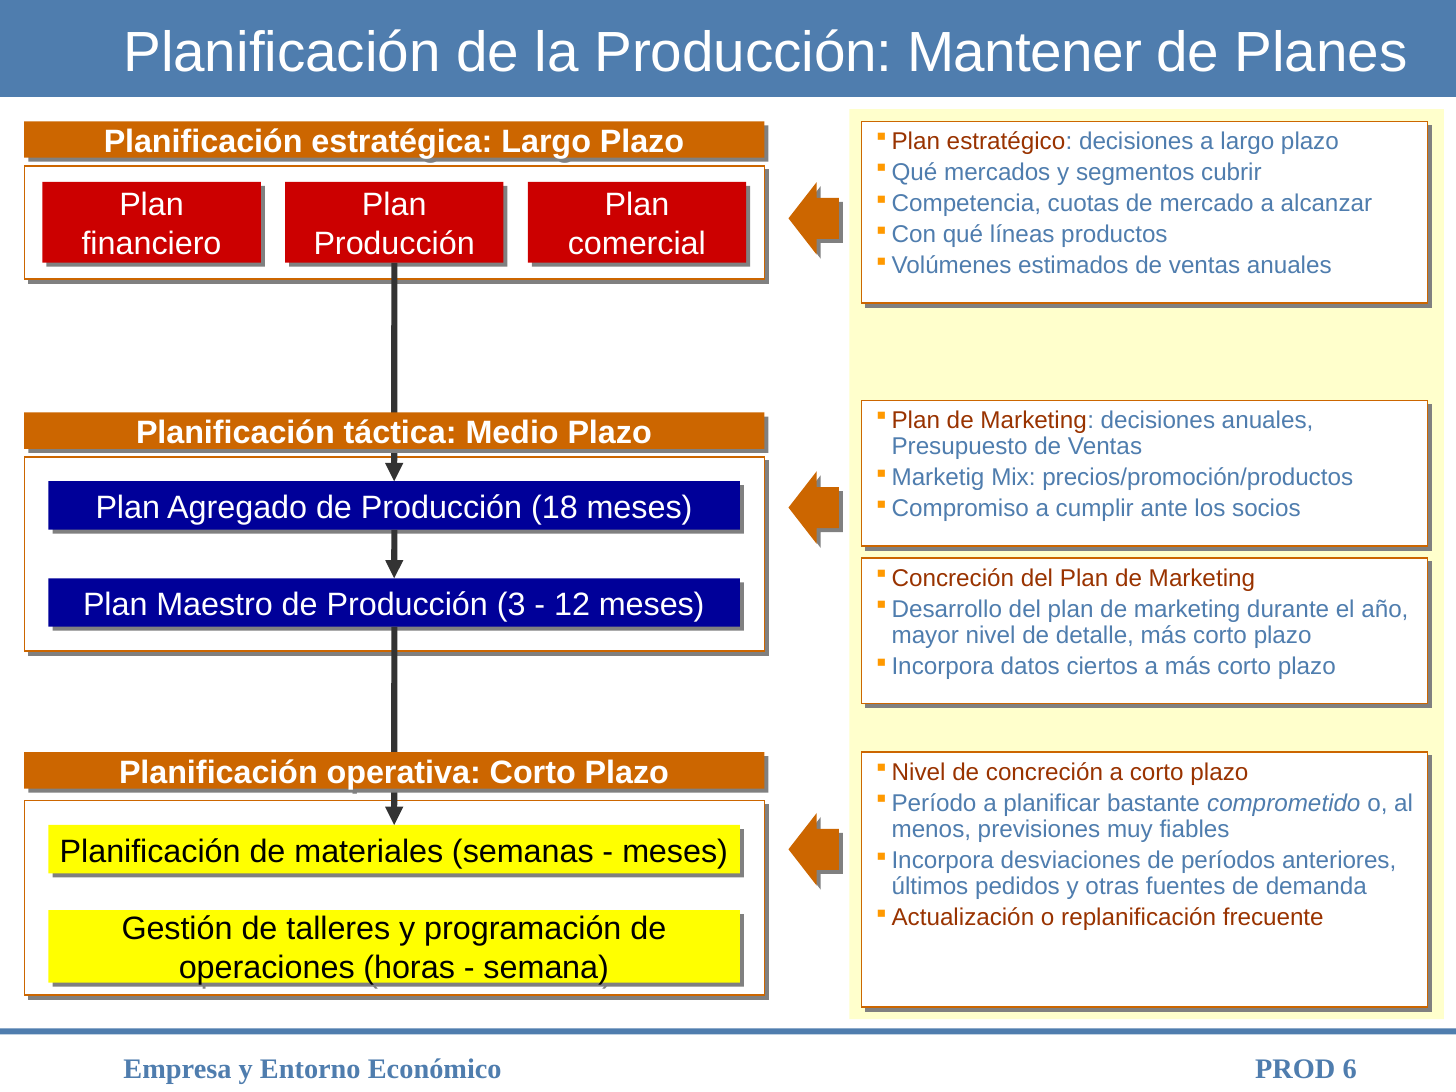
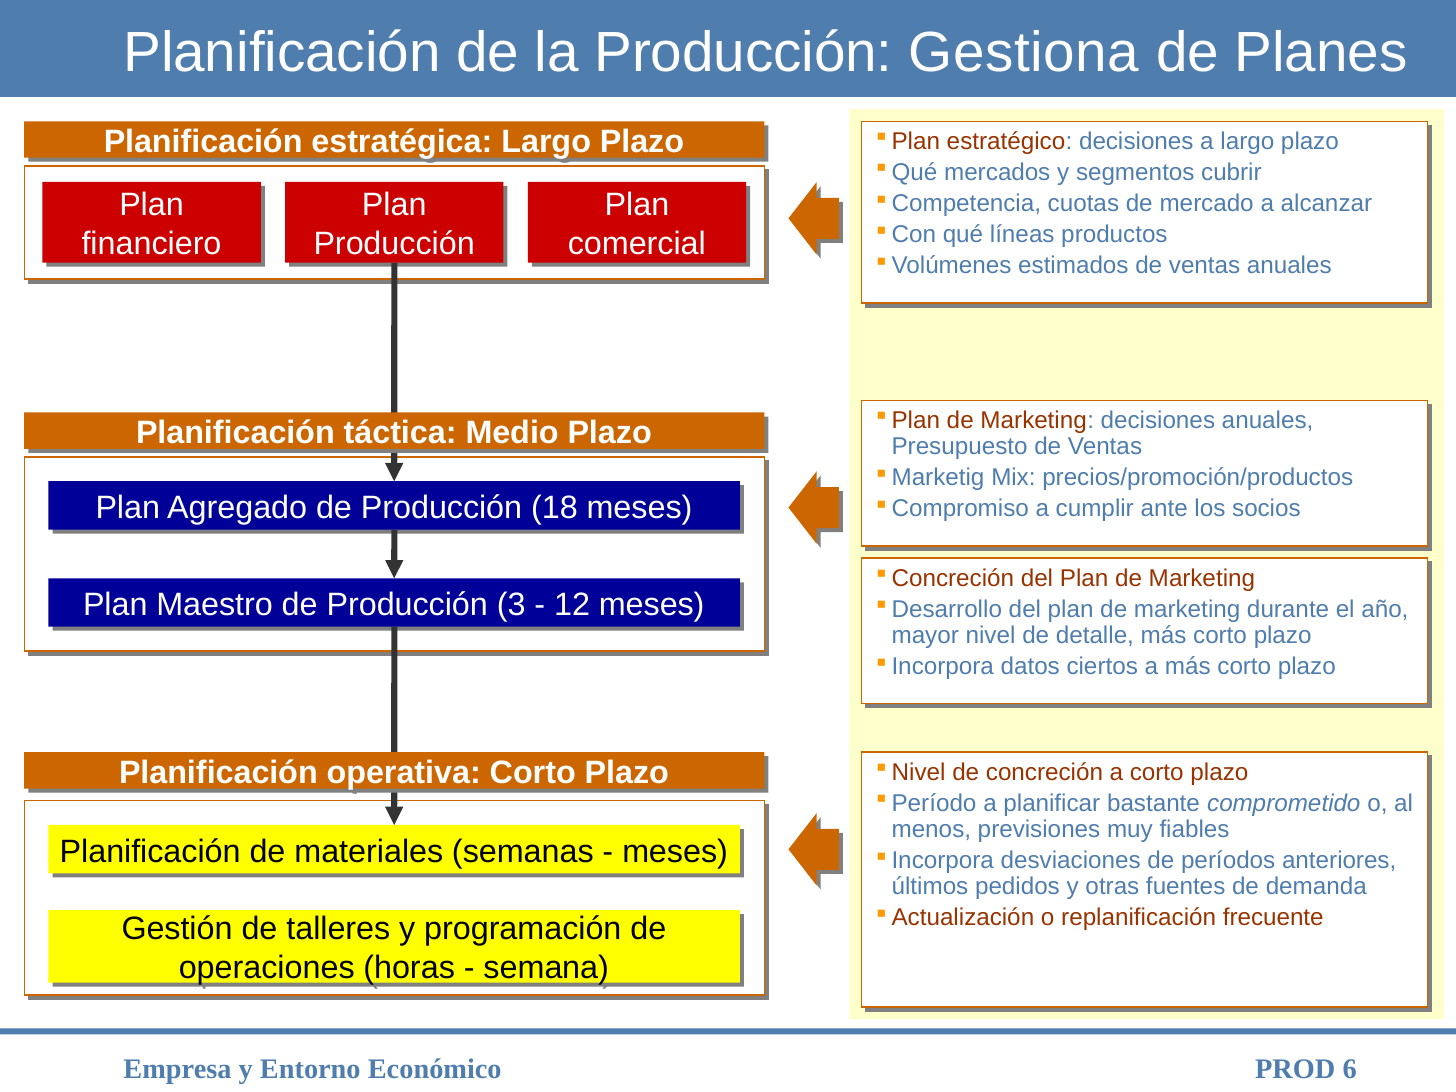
Mantener: Mantener -> Gestiona
